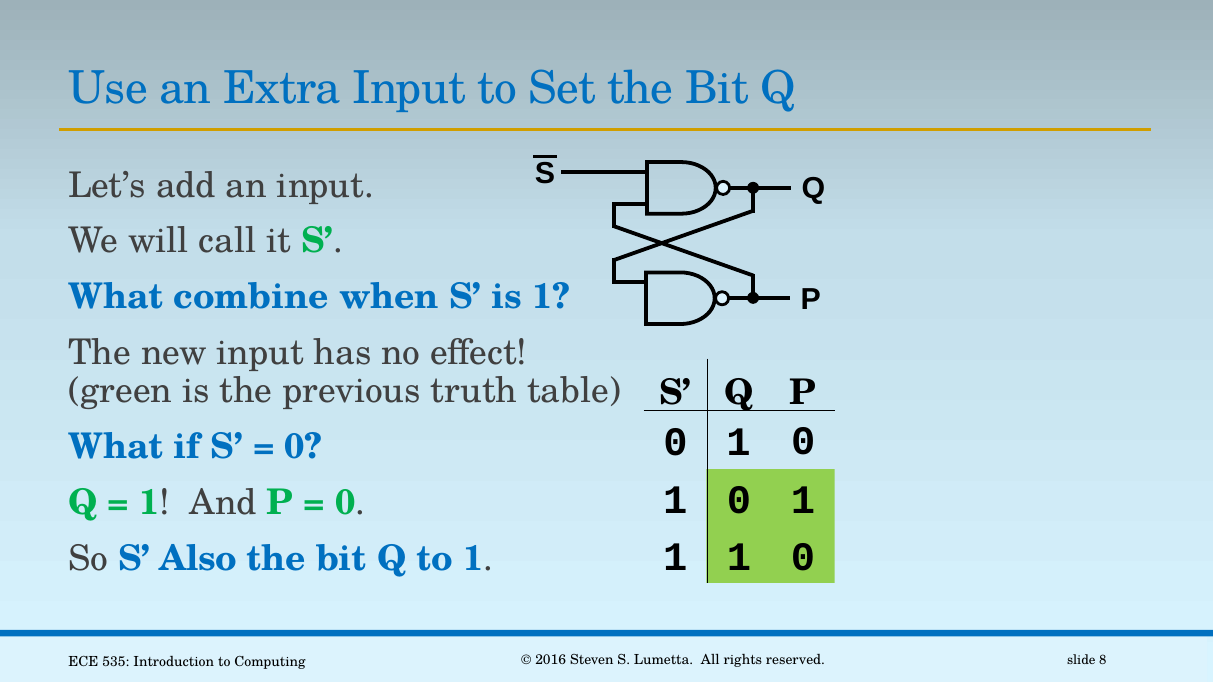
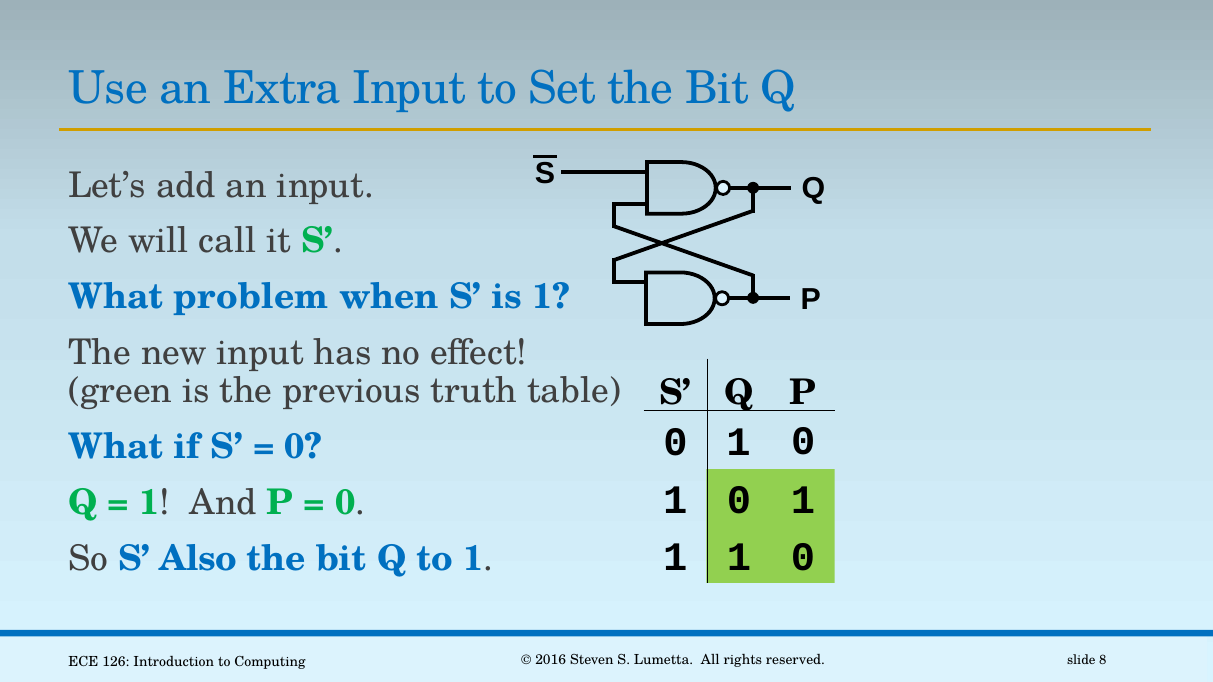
combine: combine -> problem
535: 535 -> 126
